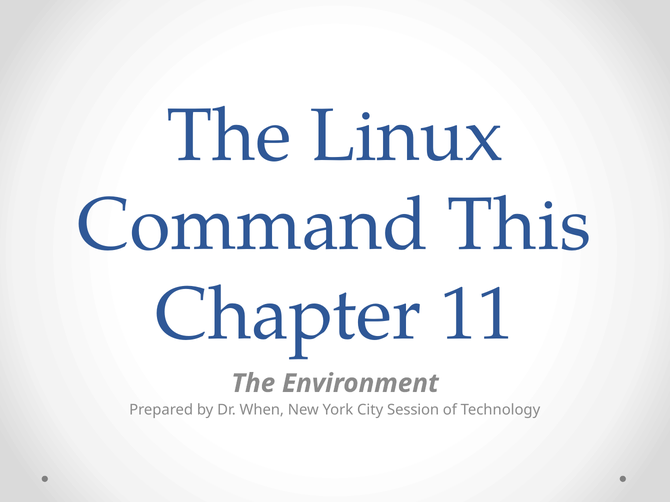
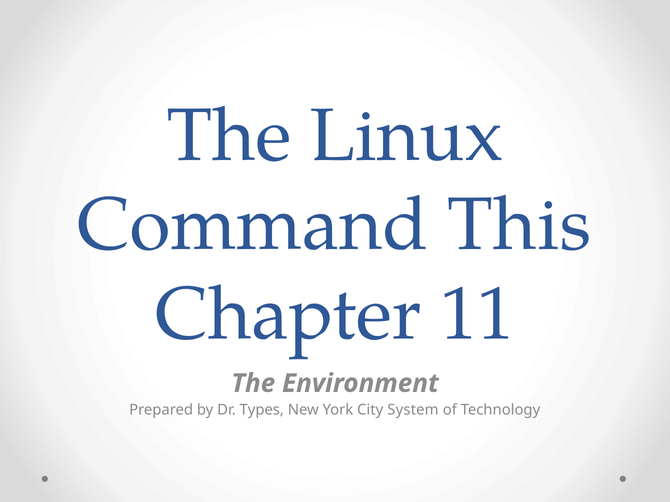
When: When -> Types
Session: Session -> System
